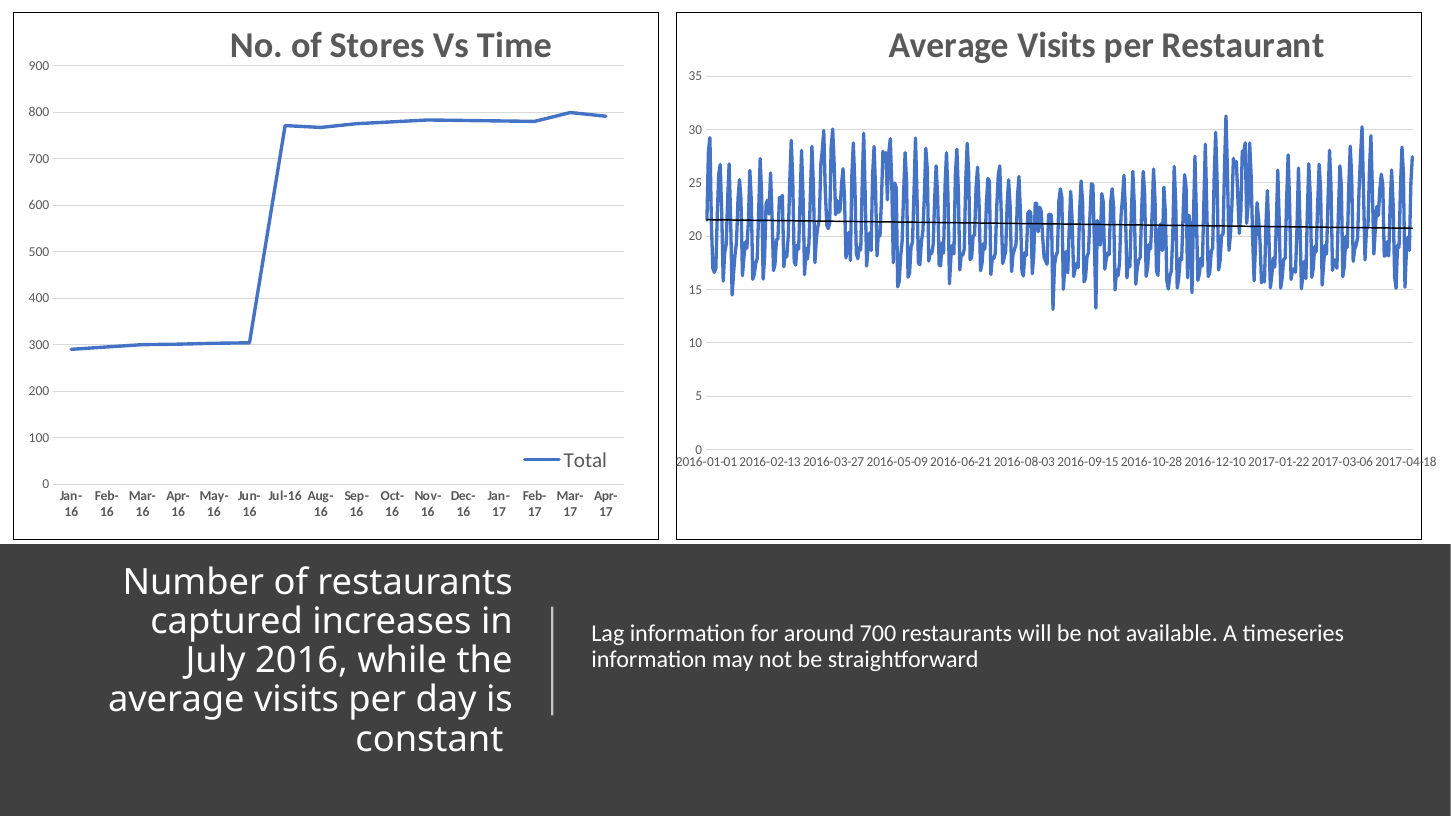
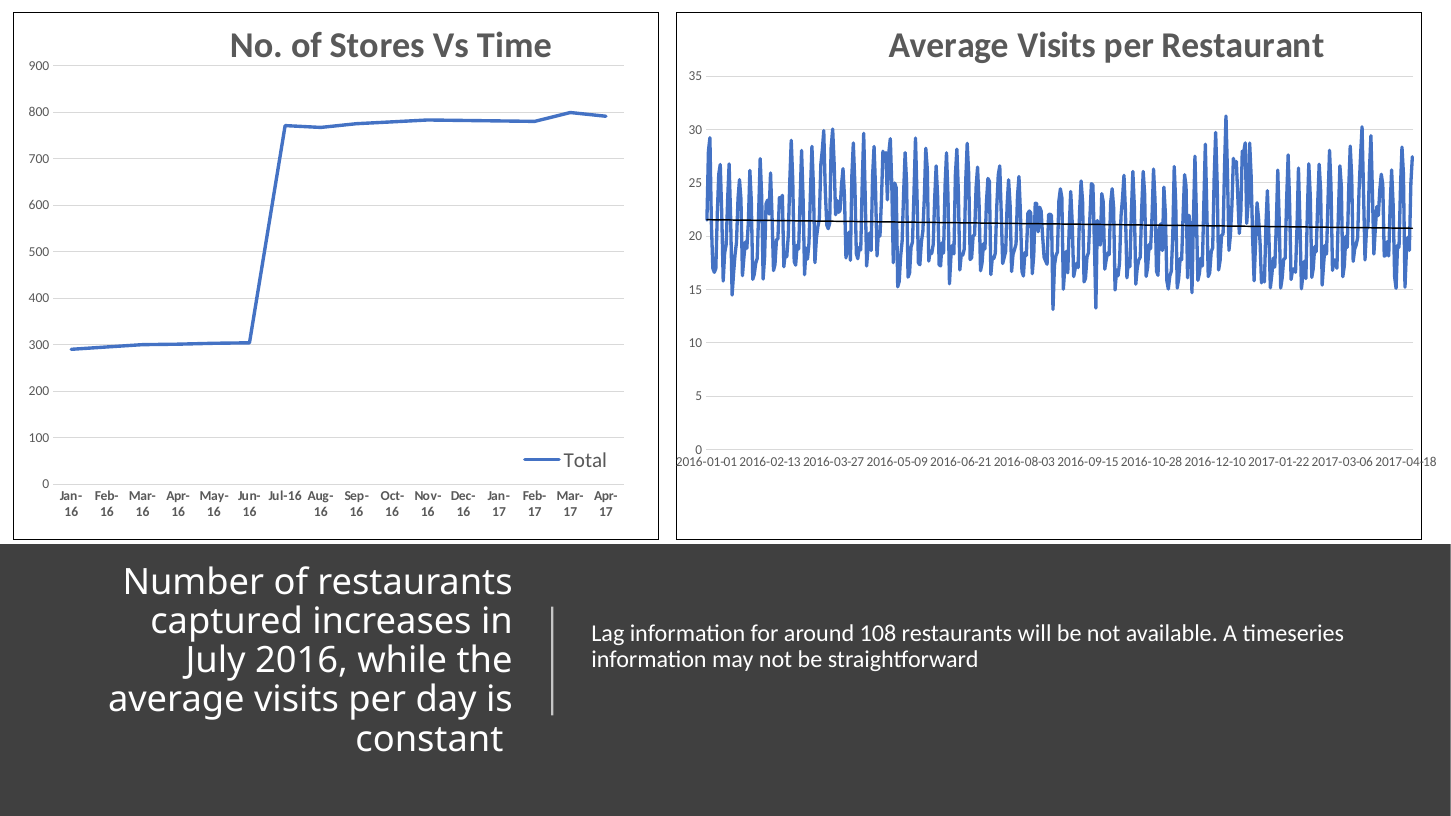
around 700: 700 -> 108
